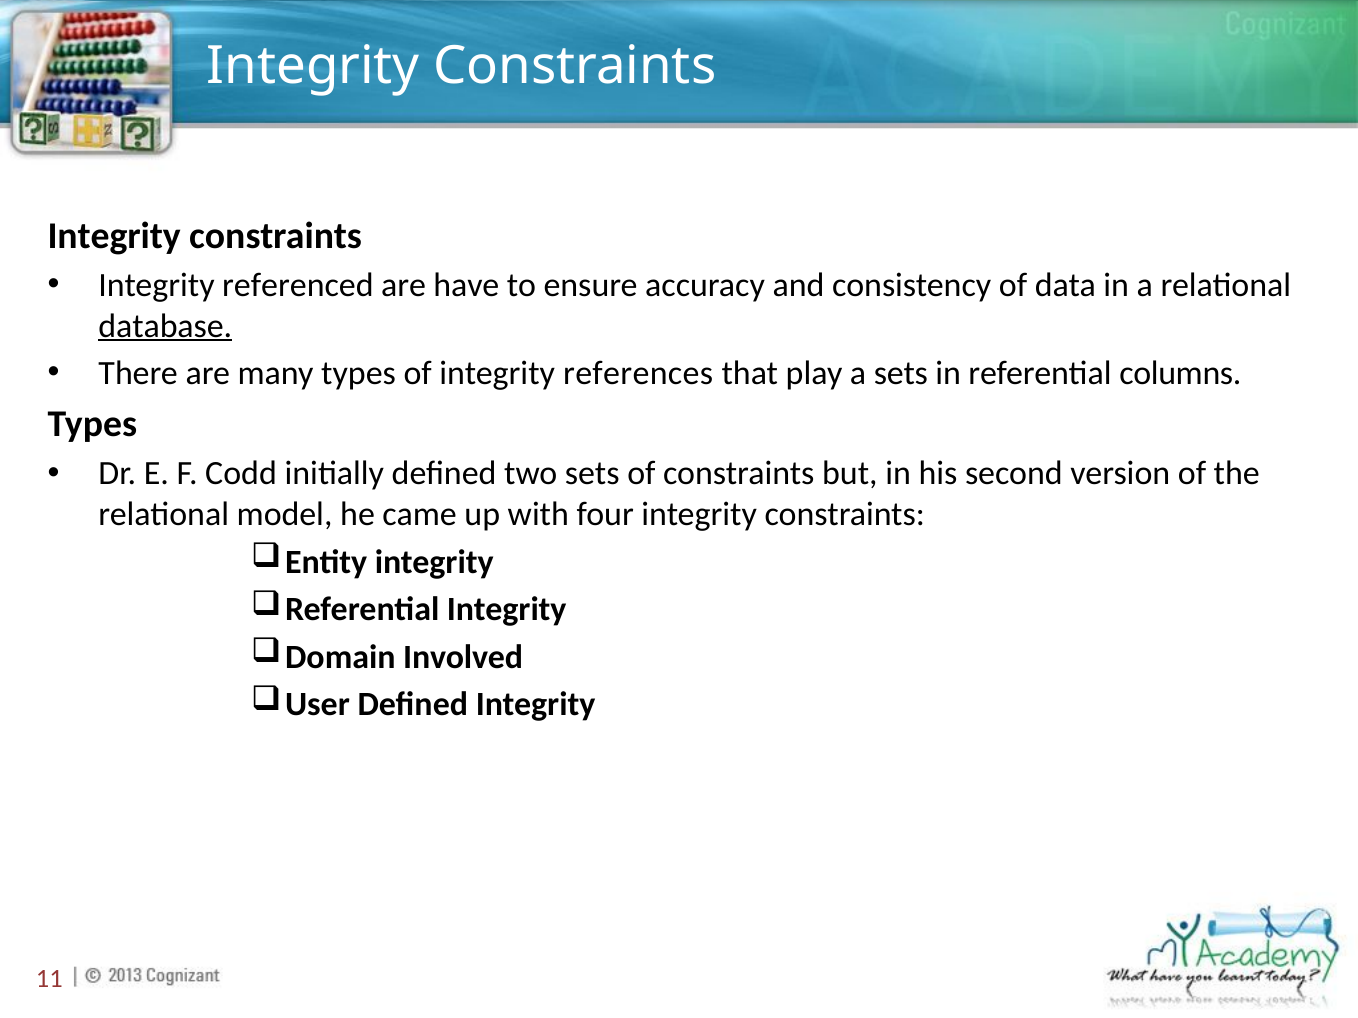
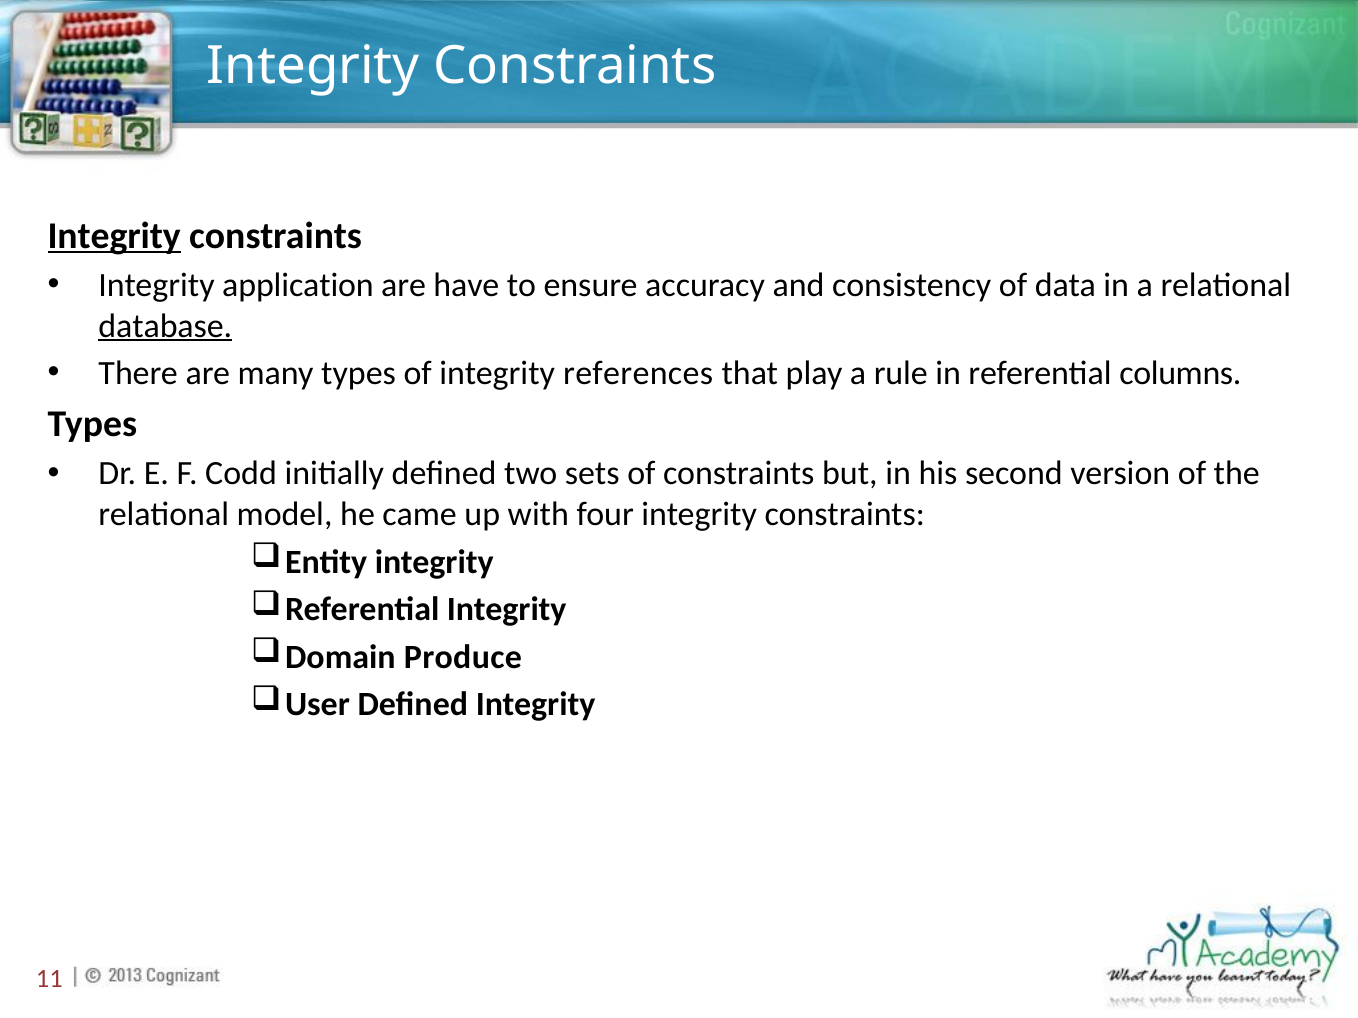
Integrity at (114, 236) underline: none -> present
referenced: referenced -> application
a sets: sets -> rule
Involved: Involved -> Produce
